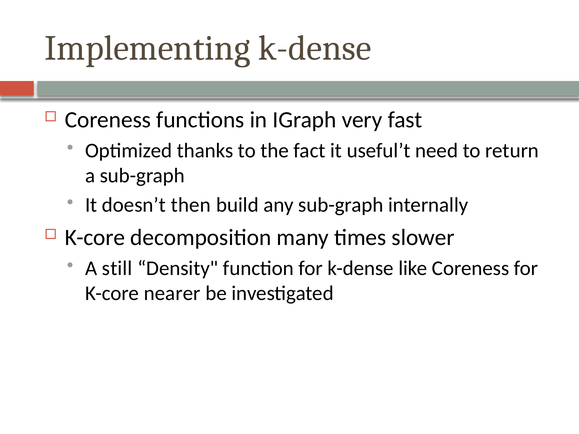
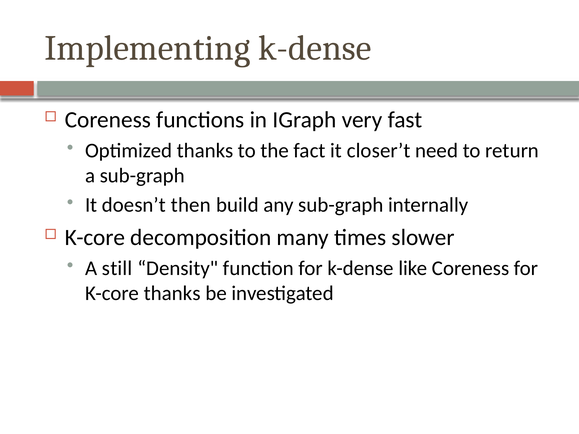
useful’t: useful’t -> closer’t
K-core nearer: nearer -> thanks
